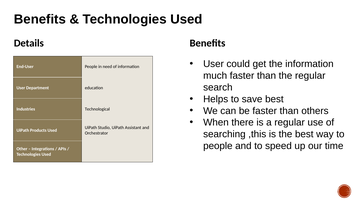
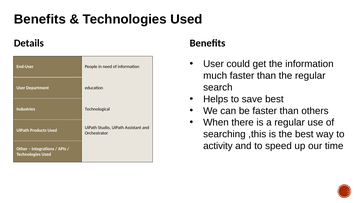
people at (218, 146): people -> activity
